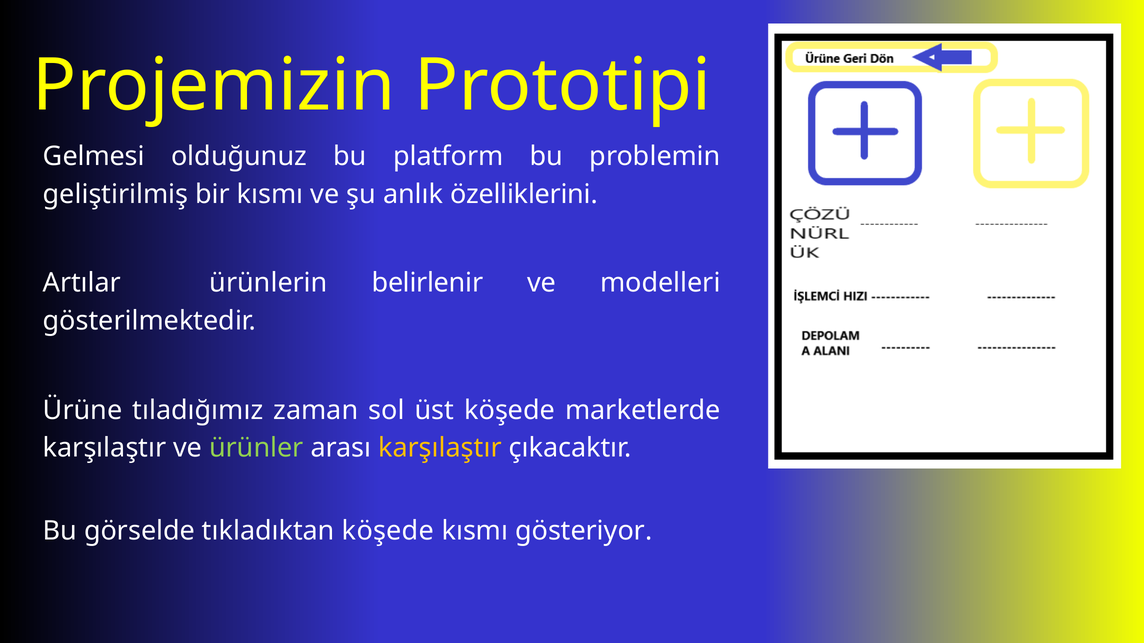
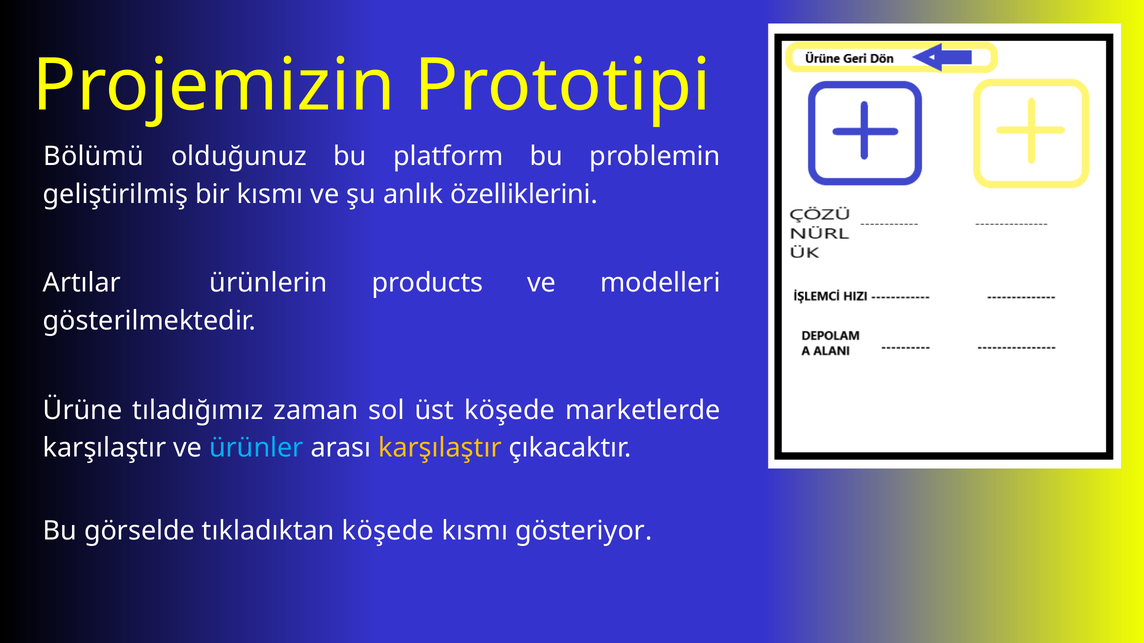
Gelmesi: Gelmesi -> Bölümü
belirlenir: belirlenir -> products
ürünler colour: light green -> light blue
